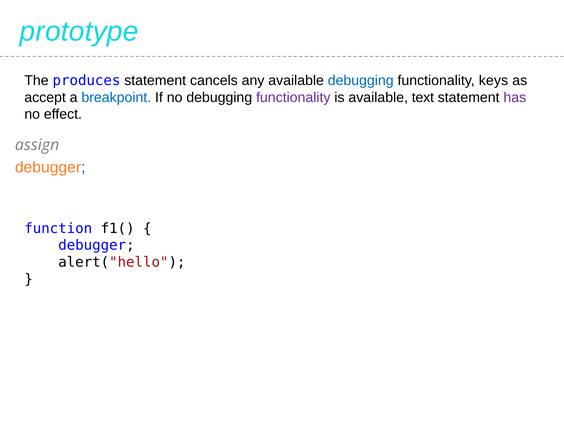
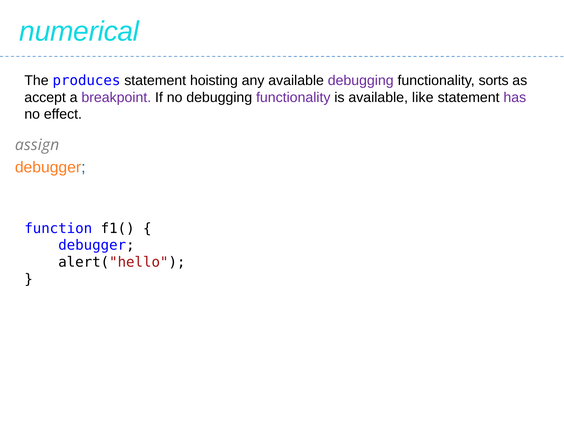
prototype: prototype -> numerical
cancels: cancels -> hoisting
debugging at (361, 80) colour: blue -> purple
keys: keys -> sorts
breakpoint colour: blue -> purple
text: text -> like
